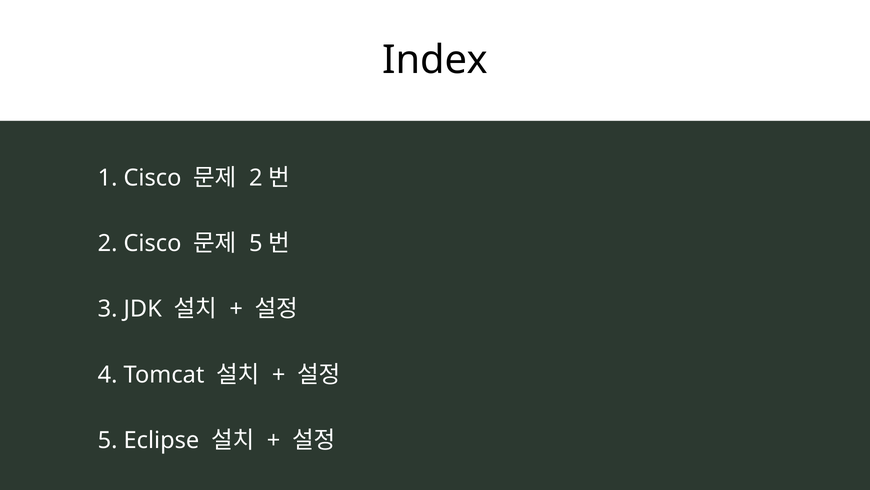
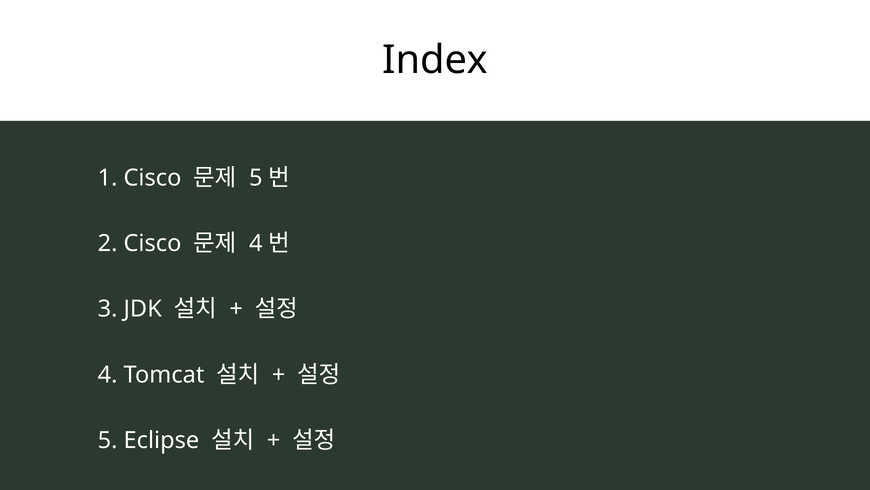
2 at (256, 178): 2 -> 5
5 at (256, 243): 5 -> 4
